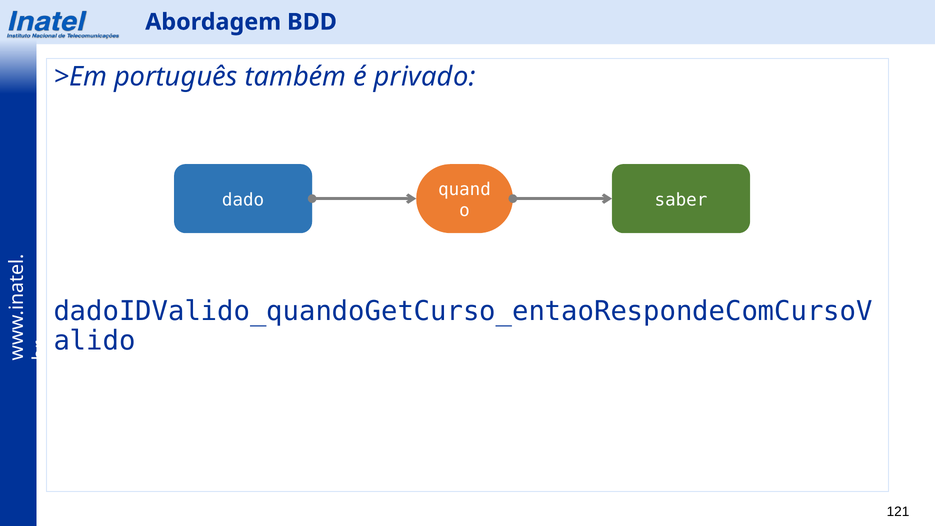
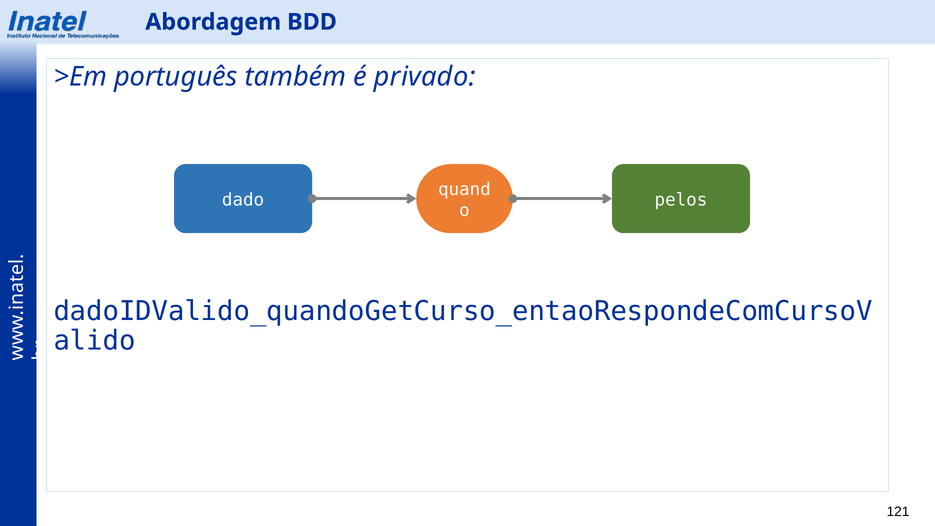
saber: saber -> pelos
